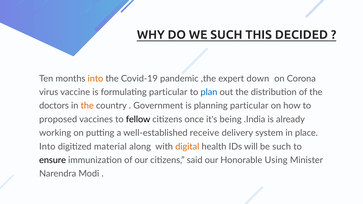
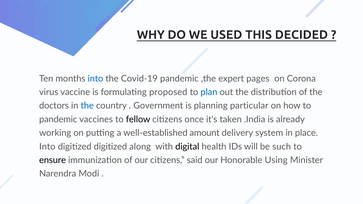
WE SUCH: SUCH -> USED
into at (95, 79) colour: orange -> blue
down: down -> pages
formulating particular: particular -> proposed
the at (87, 106) colour: orange -> blue
proposed at (58, 119): proposed -> pandemic
being: being -> taken
receive: receive -> amount
digitized material: material -> digitized
digital colour: orange -> black
